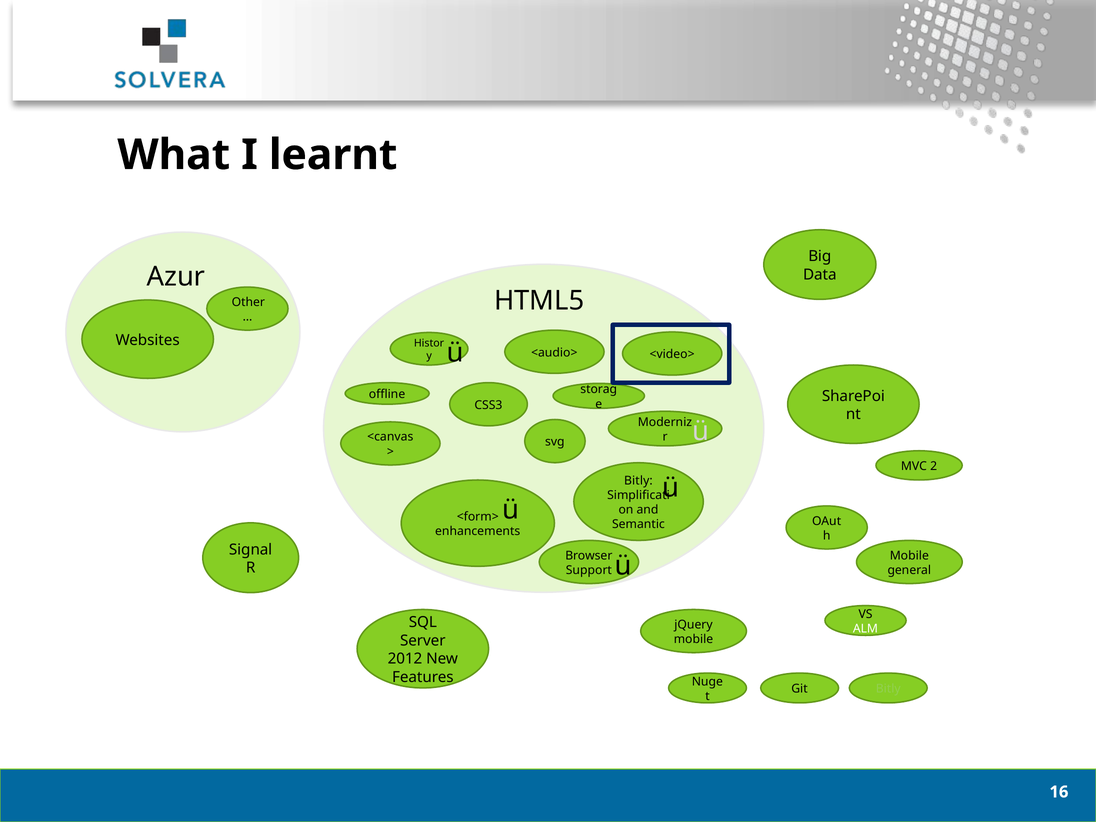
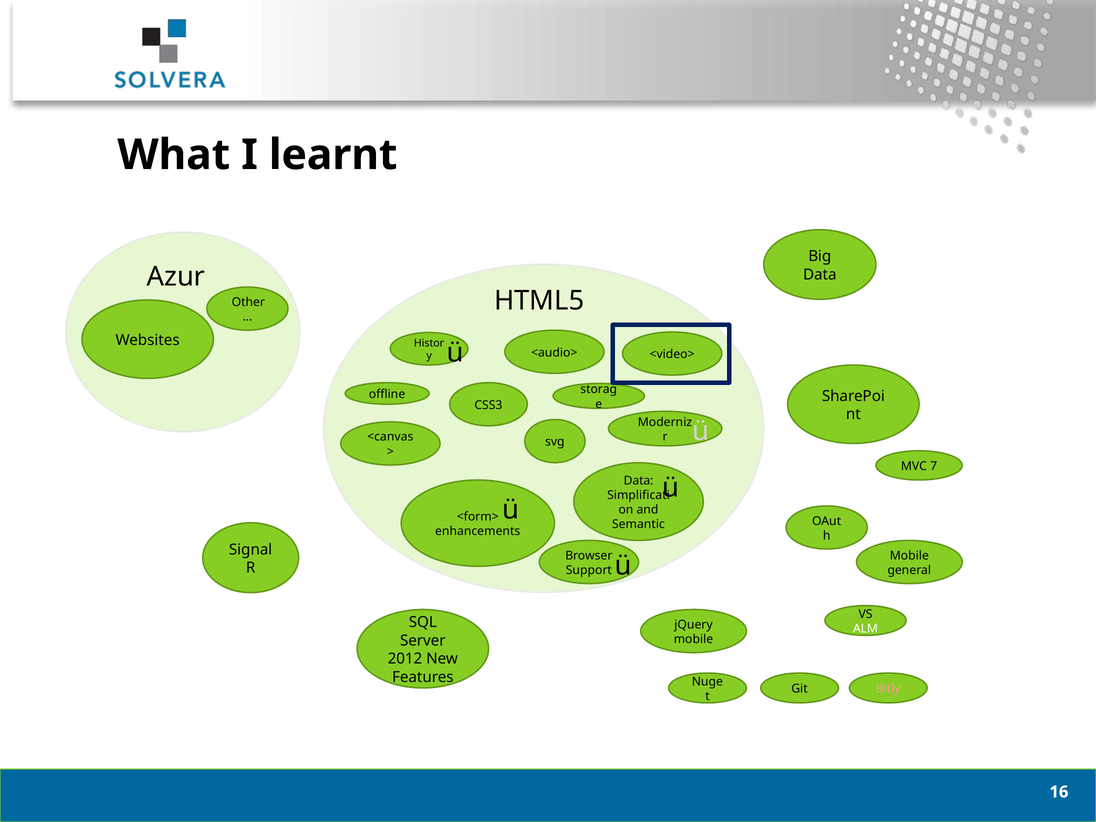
2: 2 -> 7
Bitly at (638, 481): Bitly -> Data
Bitly at (888, 689) colour: light green -> pink
